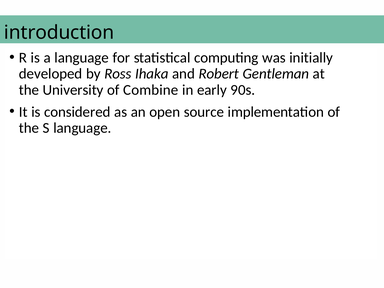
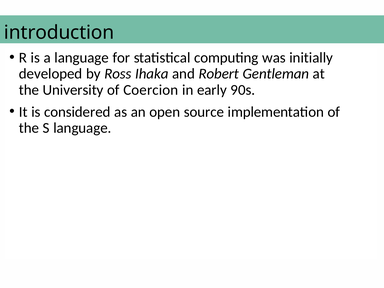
Combine: Combine -> Coercion
